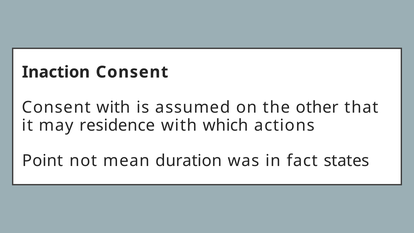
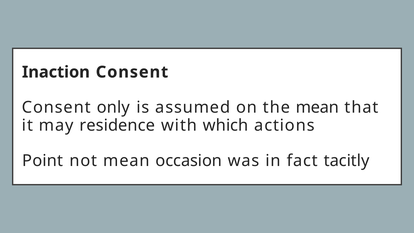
Consent with: with -> only
the other: other -> mean
duration: duration -> occasion
states: states -> tacitly
